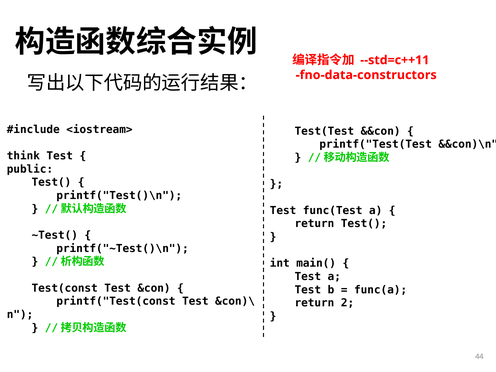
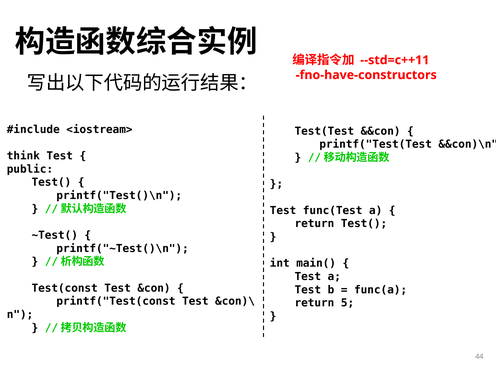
fno-data-constructors: fno-data-constructors -> fno-have-constructors
2: 2 -> 5
